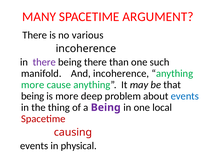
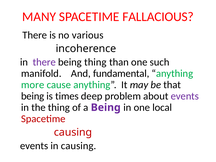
ARGUMENT: ARGUMENT -> FALLACIOUS
being there: there -> thing
And incoherence: incoherence -> fundamental
is more: more -> times
events at (185, 96) colour: blue -> purple
in physical: physical -> causing
